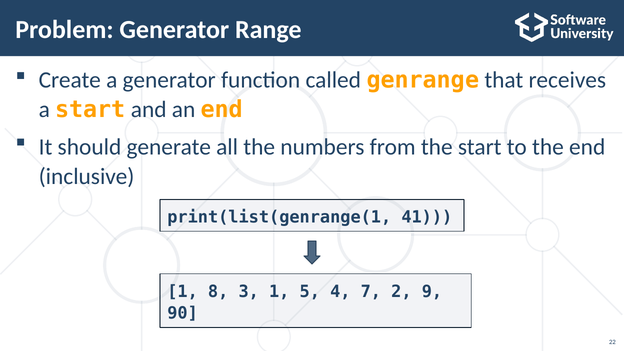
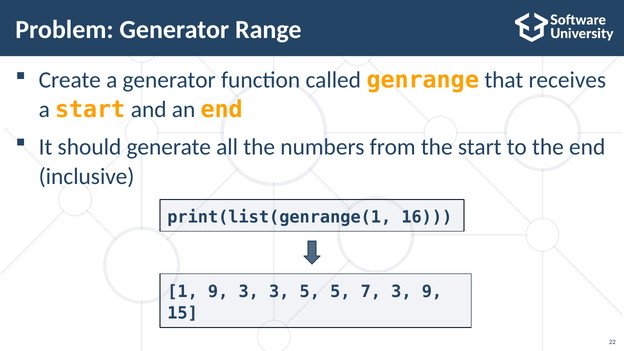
41: 41 -> 16
1 8: 8 -> 9
3 1: 1 -> 3
5 4: 4 -> 5
7 2: 2 -> 3
90: 90 -> 15
